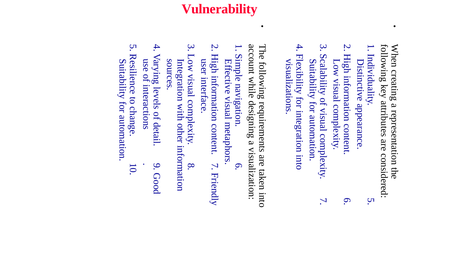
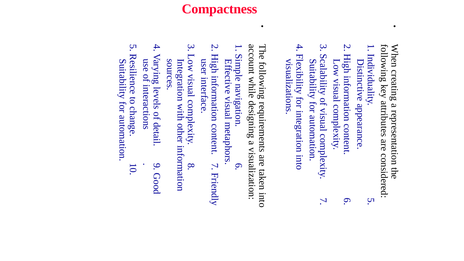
Vulnerability: Vulnerability -> Compactness
